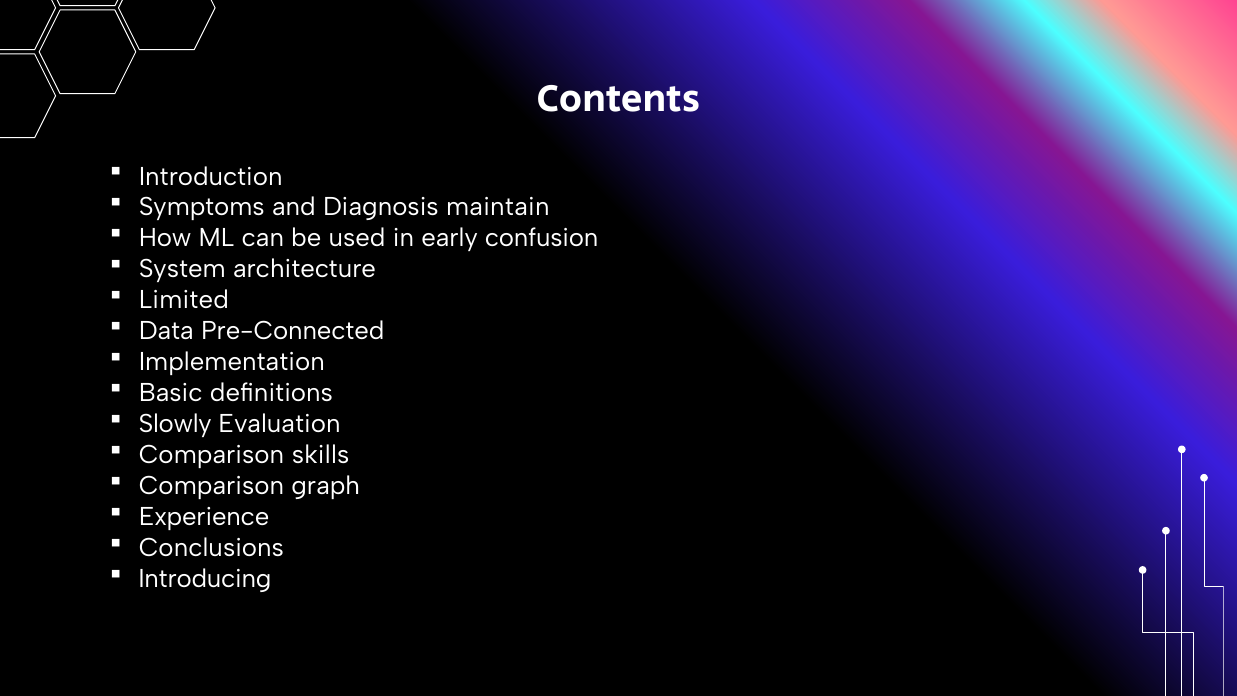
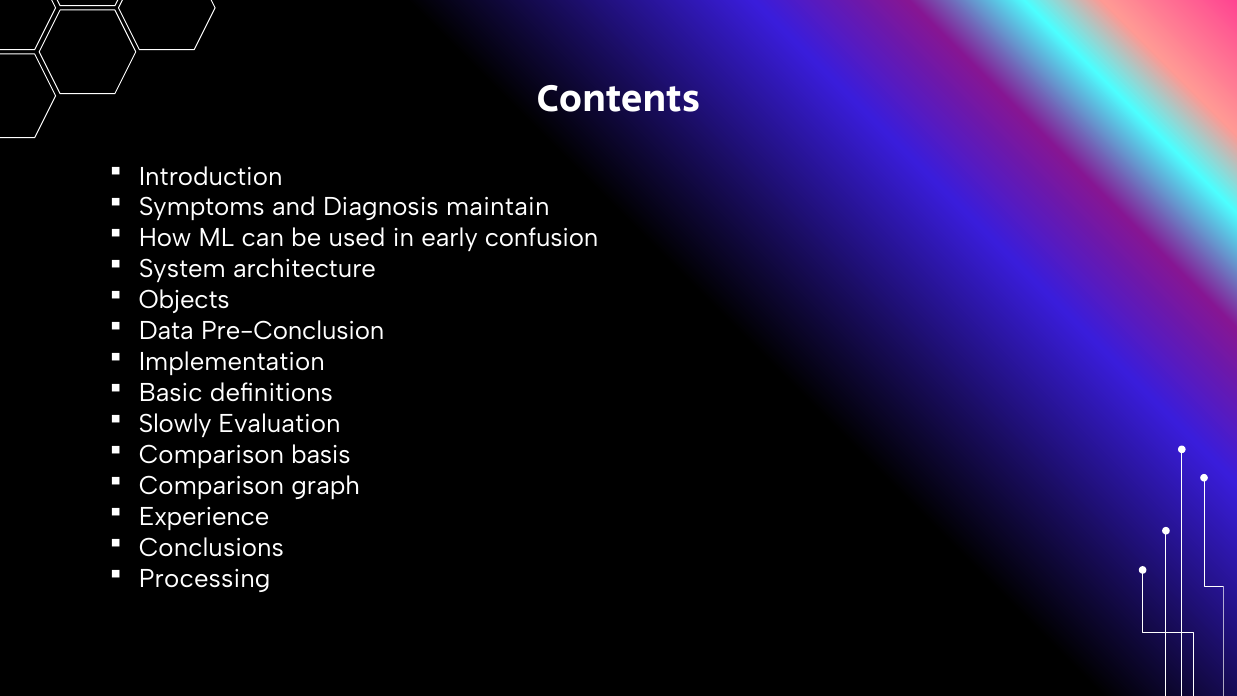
Limited: Limited -> Objects
Pre-Connected: Pre-Connected -> Pre-Conclusion
skills: skills -> basis
Introducing: Introducing -> Processing
